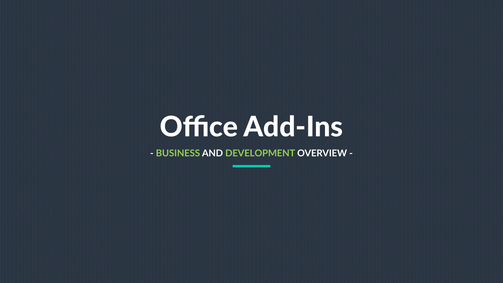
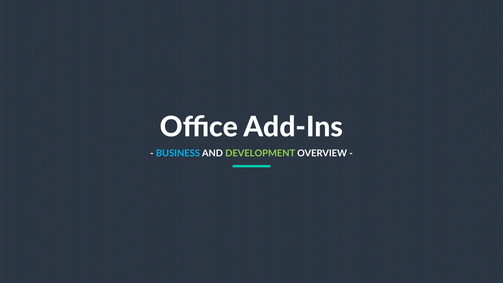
BUSINESS colour: light green -> light blue
